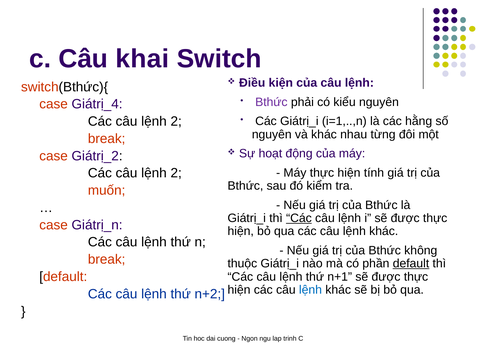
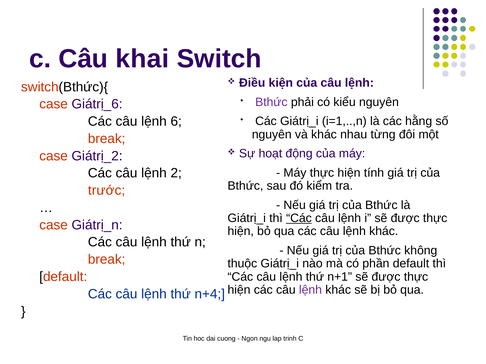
Giátrị_4: Giátrị_4 -> Giátrị_6
2 at (176, 122): 2 -> 6
muốn: muốn -> trước
default at (411, 264) underline: present -> none
lệnh at (310, 290) colour: blue -> purple
n+2: n+2 -> n+4
